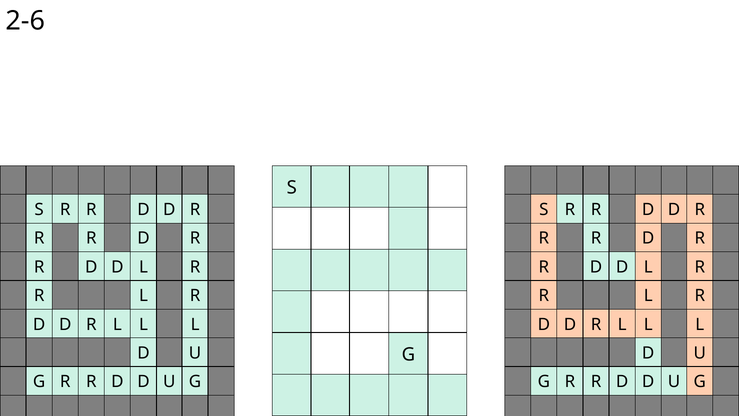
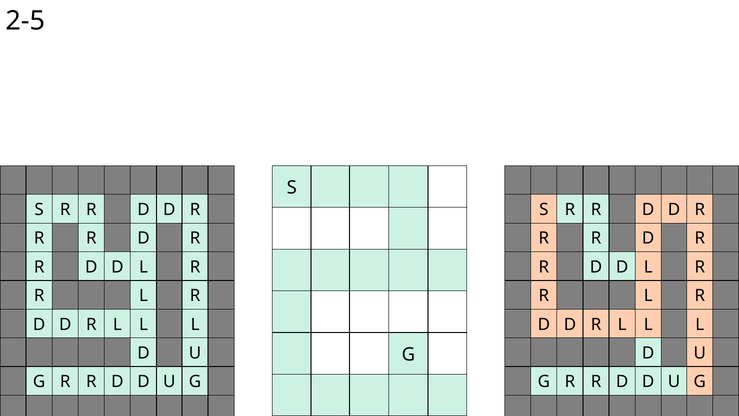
2-6: 2-6 -> 2-5
